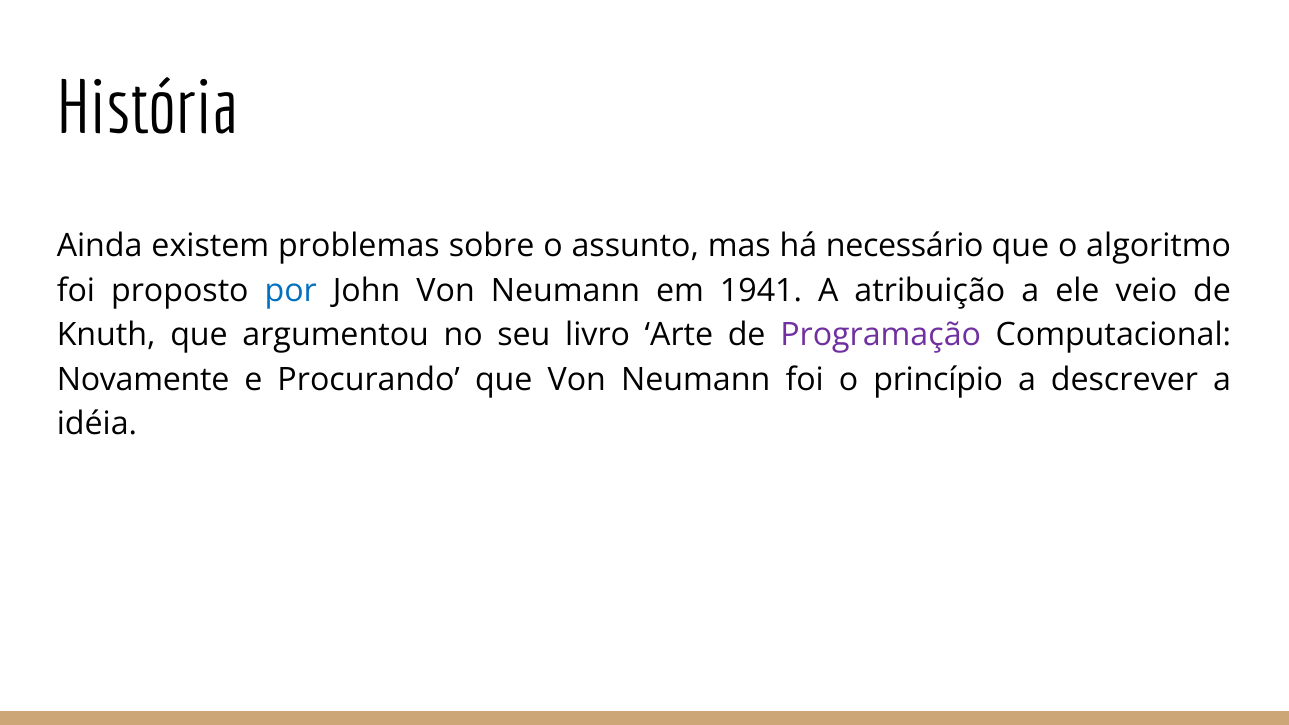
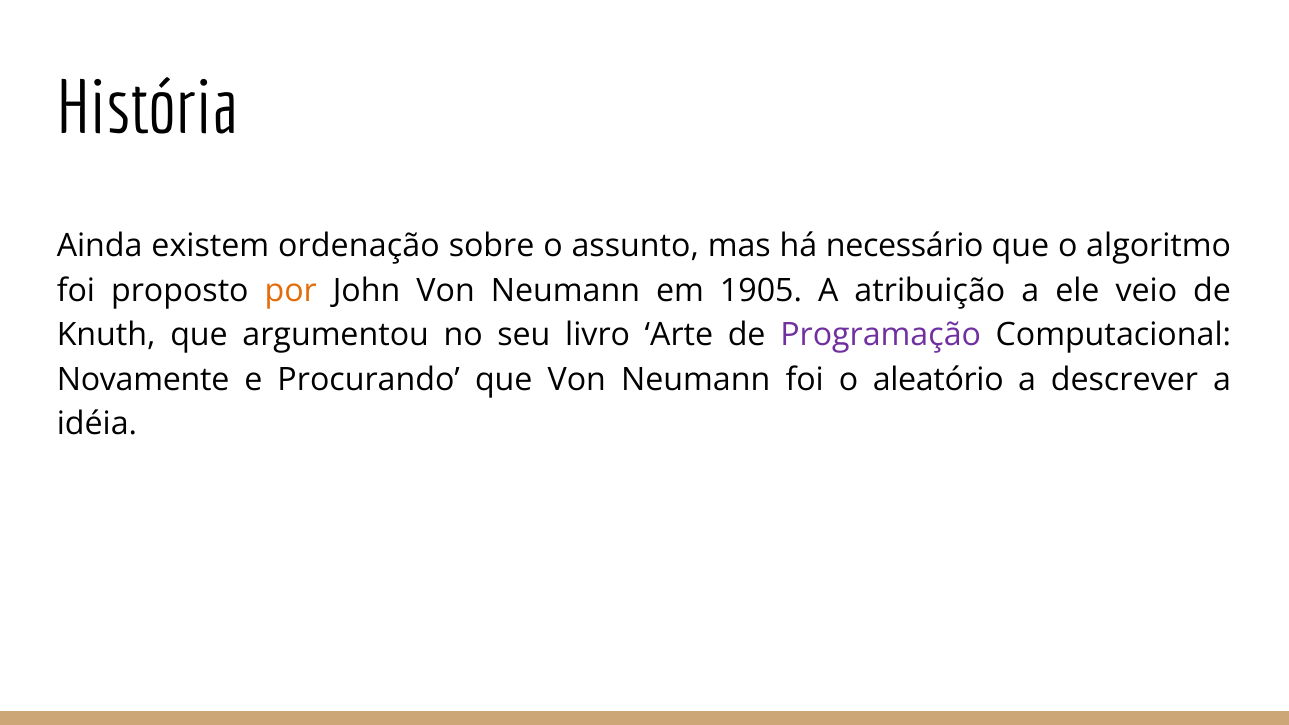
problemas: problemas -> ordenação
por colour: blue -> orange
1941: 1941 -> 1905
princípio: princípio -> aleatório
